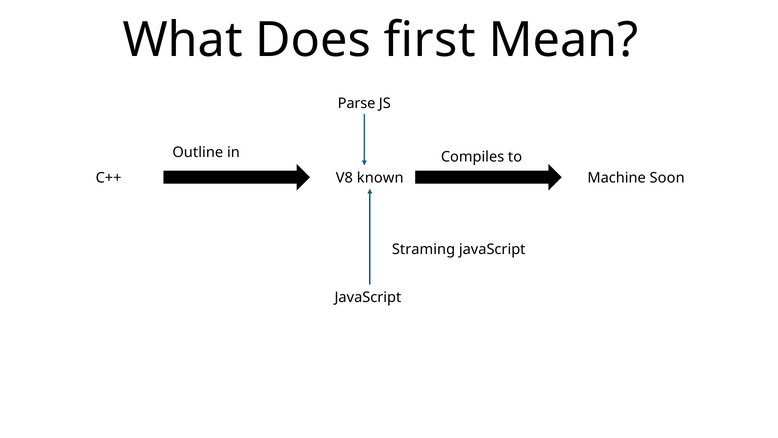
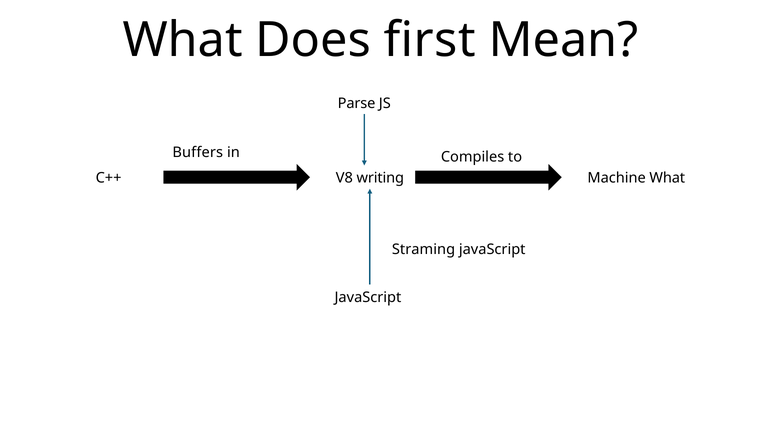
Outline: Outline -> Buffers
known: known -> writing
Machine Soon: Soon -> What
